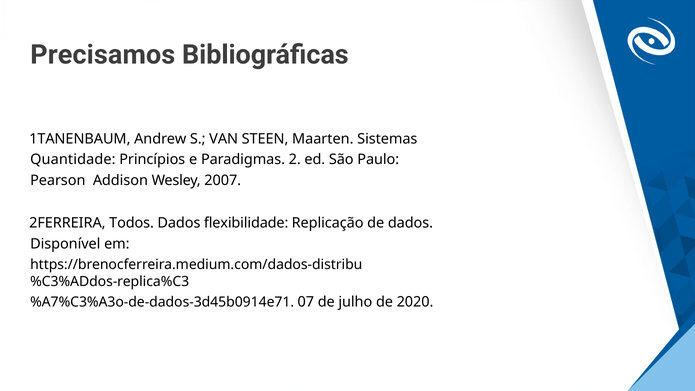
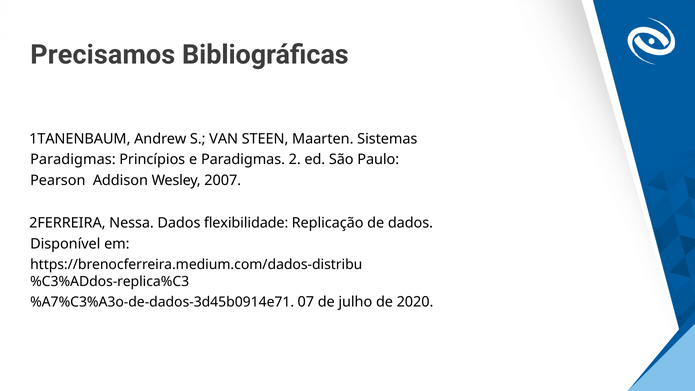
Quantidade at (73, 160): Quantidade -> Paradigmas
Todos: Todos -> Nessa
